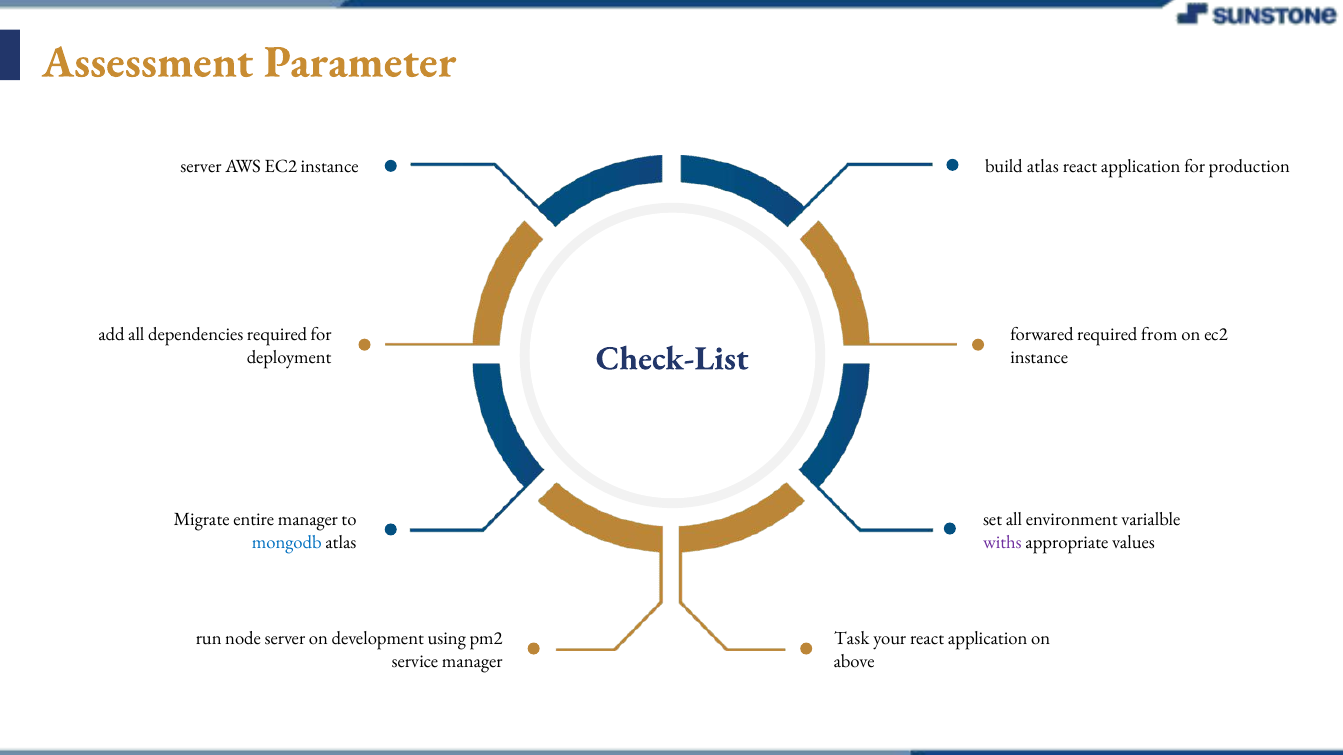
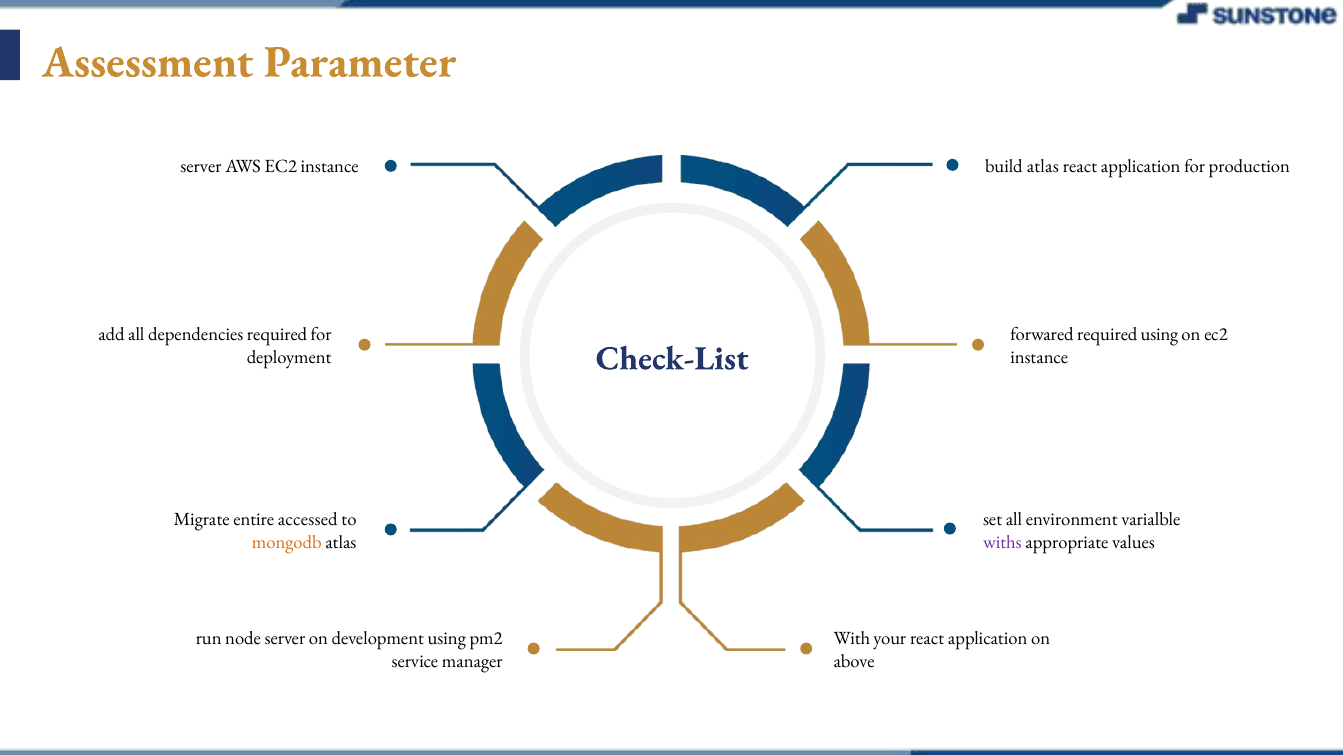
required from: from -> using
entire manager: manager -> accessed
mongodb colour: blue -> orange
Task: Task -> With
